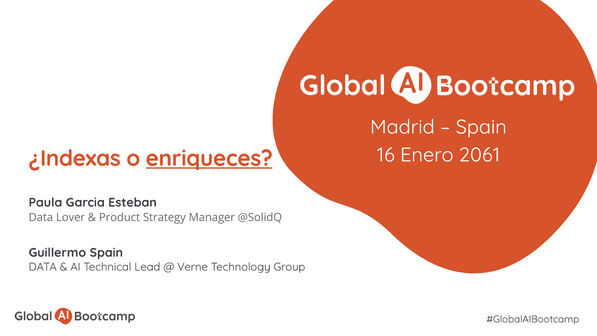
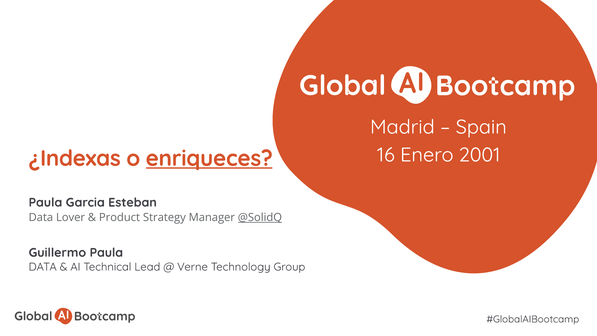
2061: 2061 -> 2001
@SolidQ underline: none -> present
Guillermo Spain: Spain -> Paula
